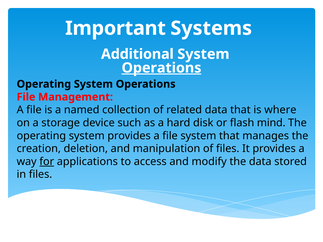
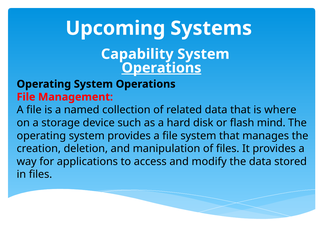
Important: Important -> Upcoming
Additional: Additional -> Capability
for underline: present -> none
